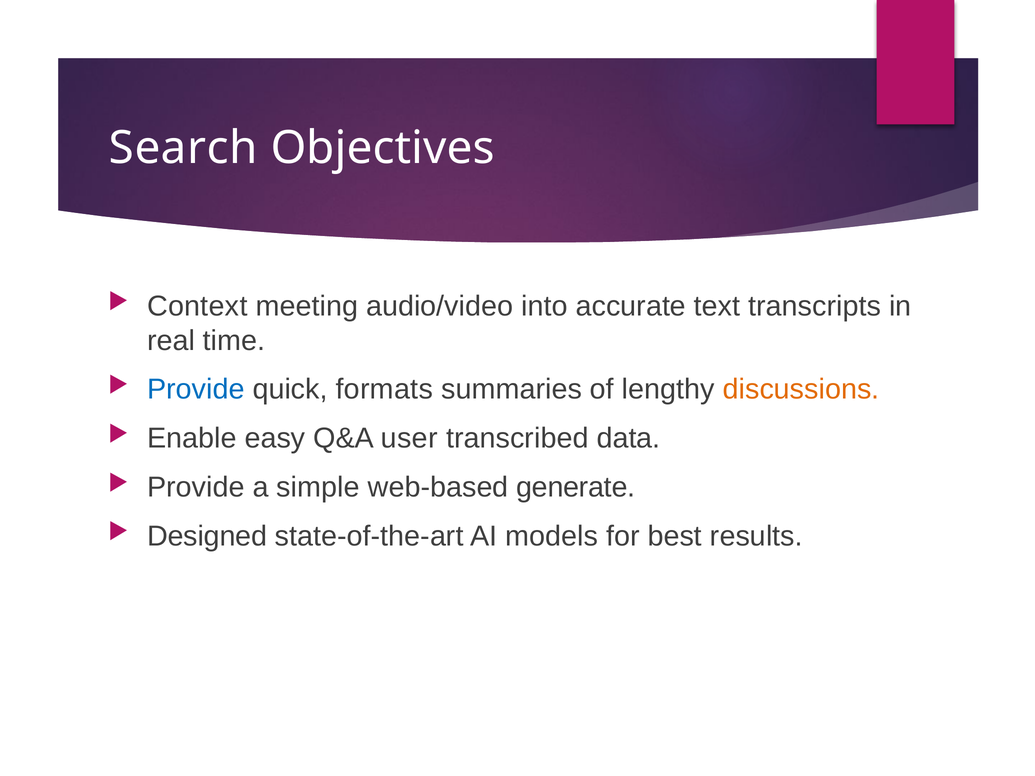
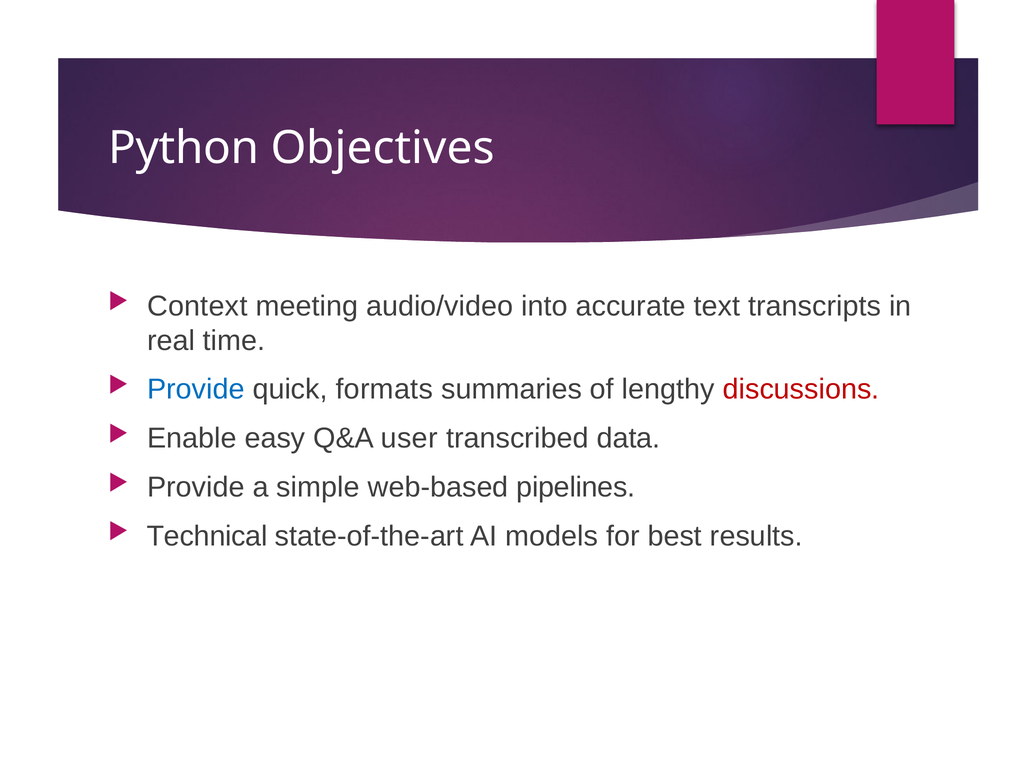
Search: Search -> Python
discussions colour: orange -> red
generate: generate -> pipelines
Designed: Designed -> Technical
